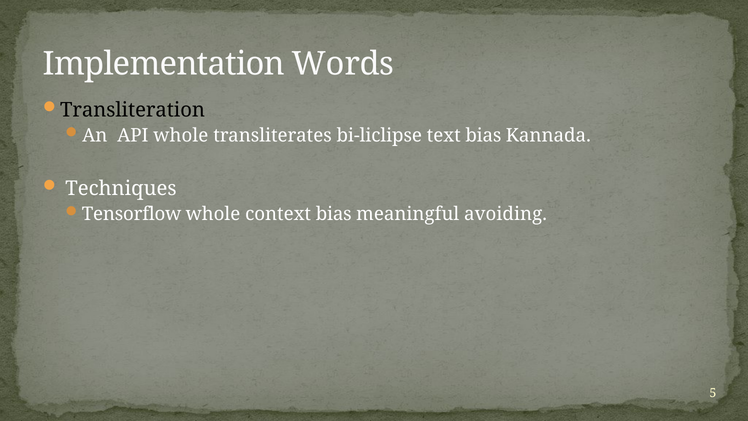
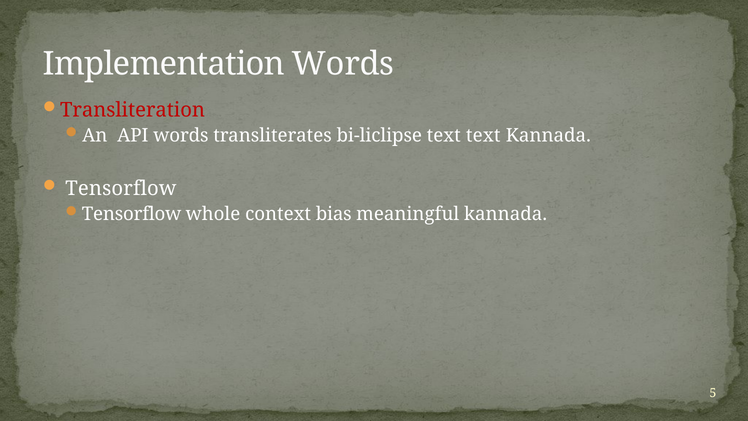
Transliteration colour: black -> red
API whole: whole -> words
text bias: bias -> text
Techniques at (121, 188): Techniques -> Tensorflow
meaningful avoiding: avoiding -> kannada
